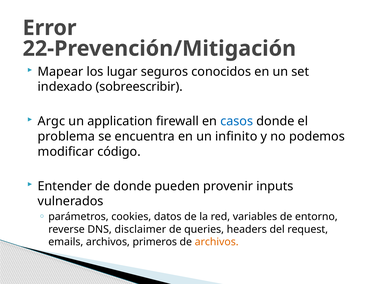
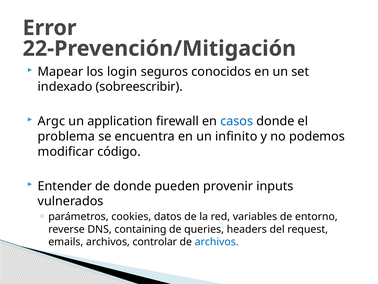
lugar: lugar -> login
disclaimer: disclaimer -> containing
primeros: primeros -> controlar
archivos at (217, 242) colour: orange -> blue
